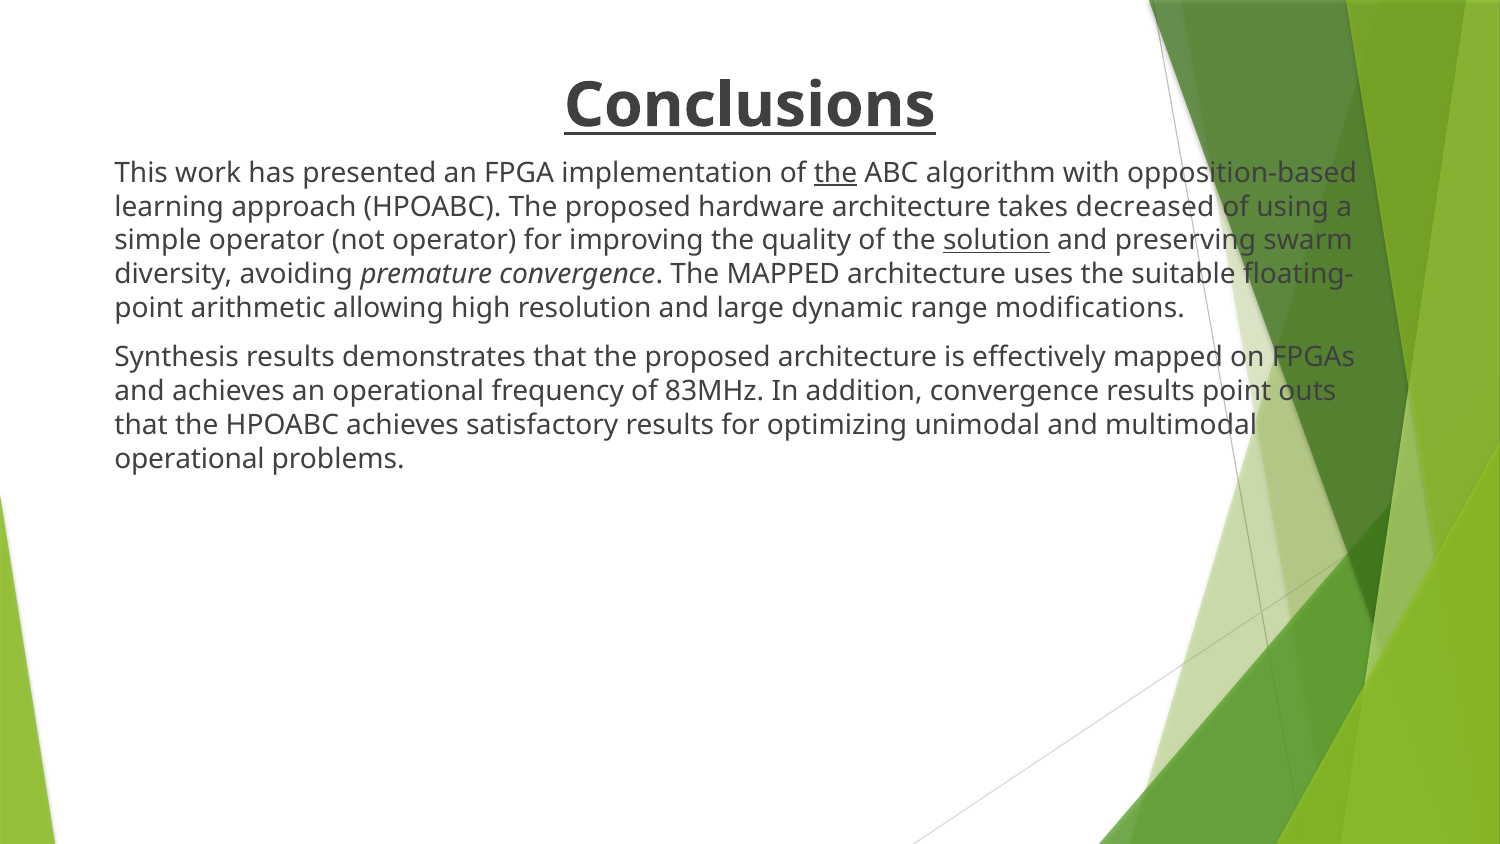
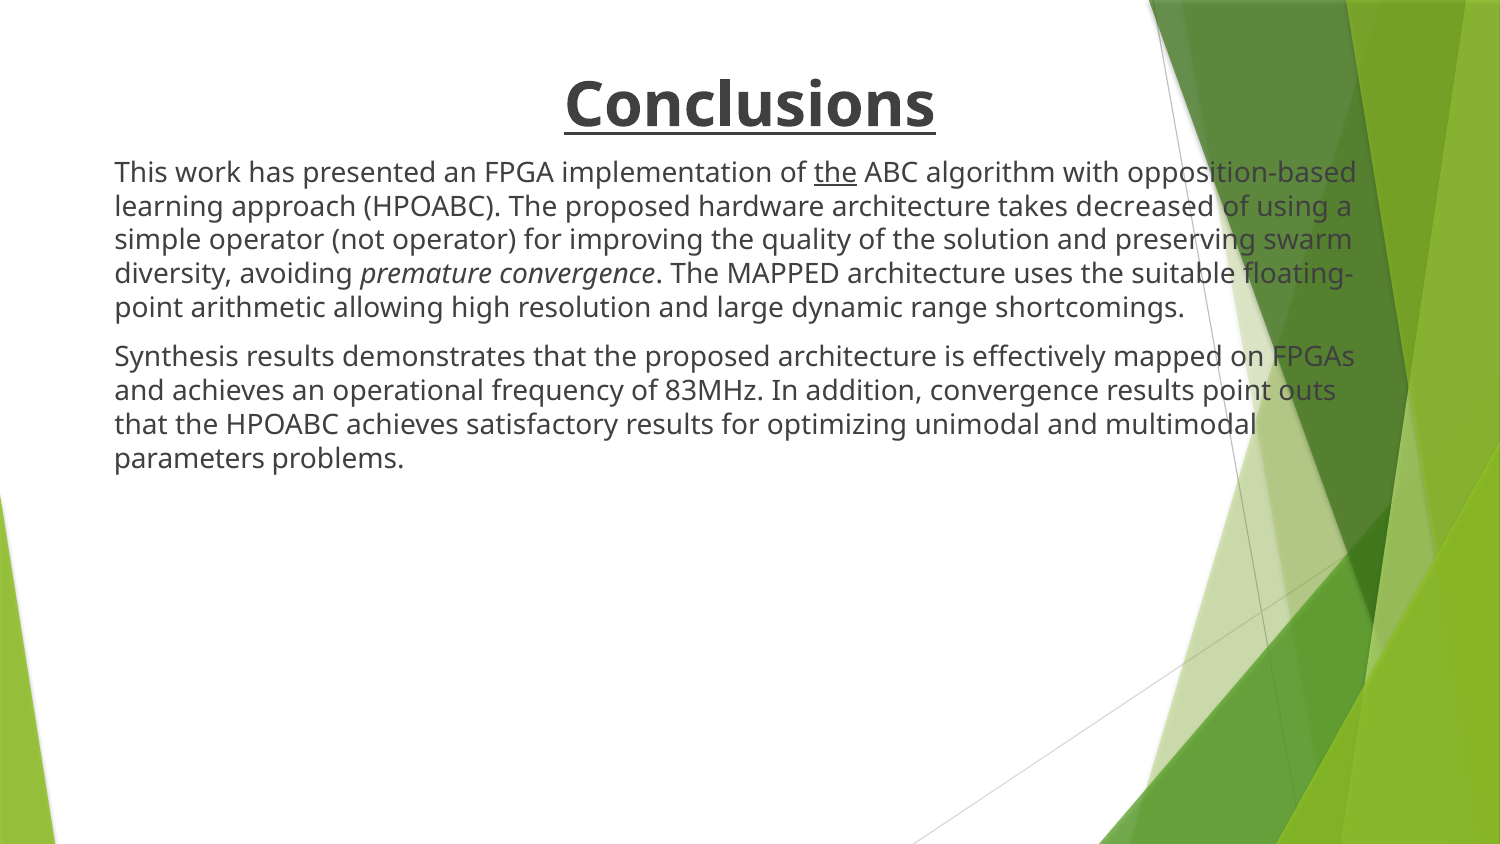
solution underline: present -> none
modifications: modifications -> shortcomings
operational at (189, 459): operational -> parameters
